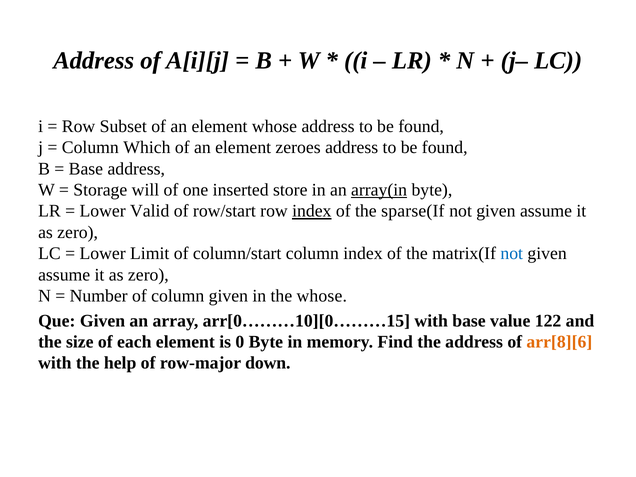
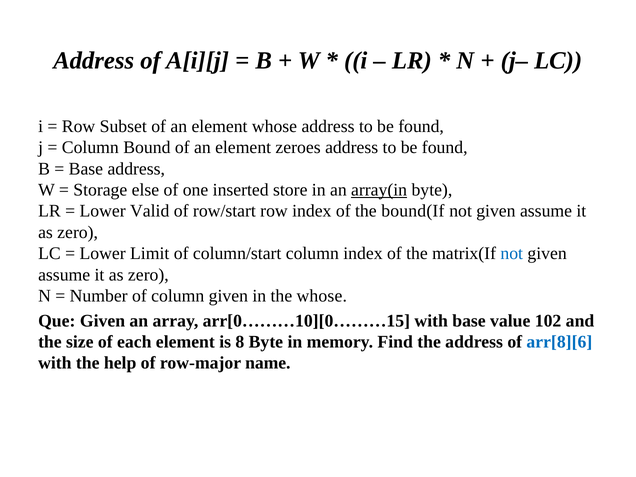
Which: Which -> Bound
will: will -> else
index at (312, 211) underline: present -> none
sparse(If: sparse(If -> bound(If
122: 122 -> 102
0: 0 -> 8
arr[8][6 colour: orange -> blue
down: down -> name
